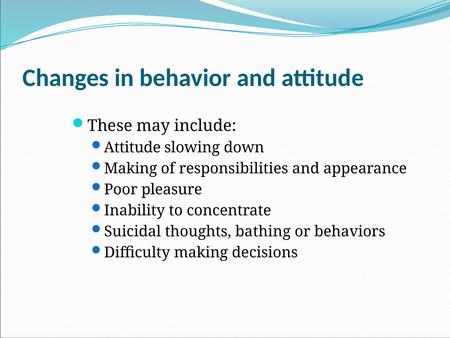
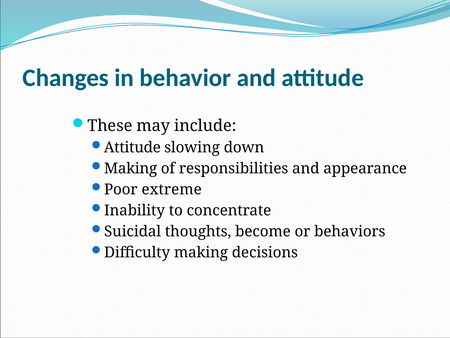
pleasure: pleasure -> extreme
bathing: bathing -> become
